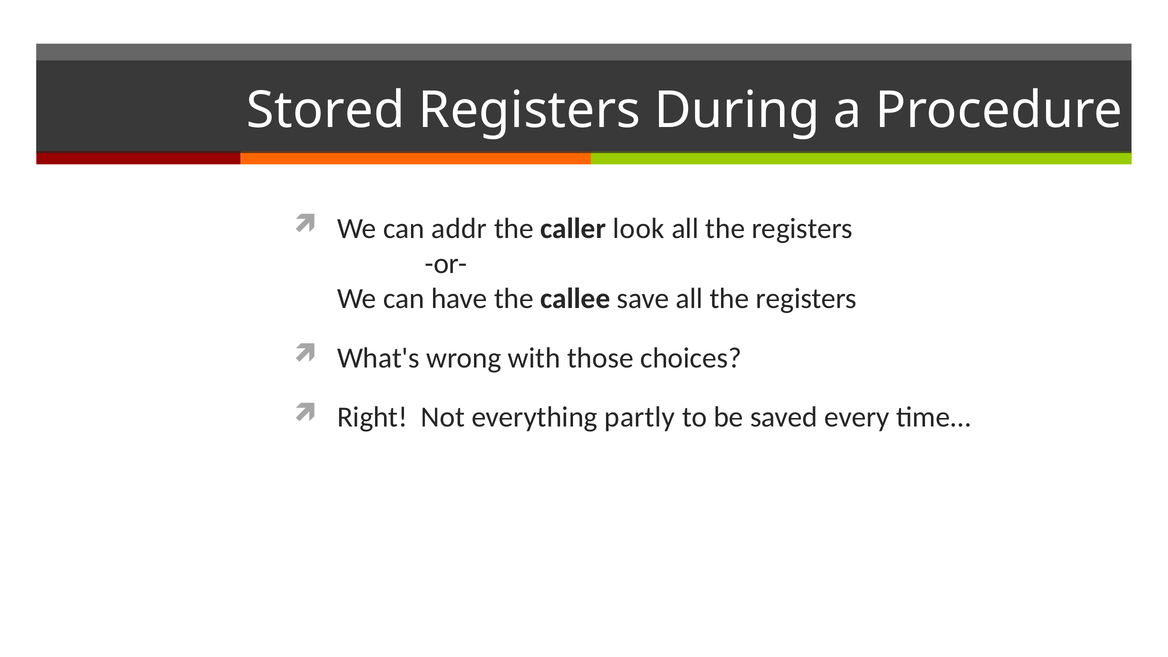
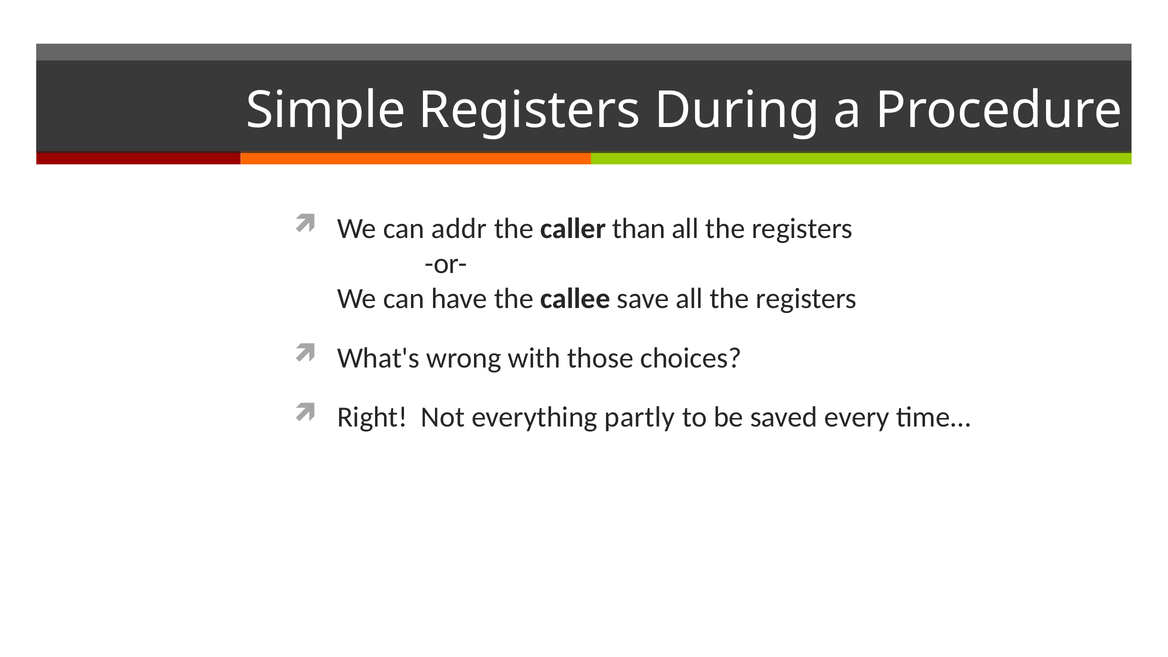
Stored: Stored -> Simple
look: look -> than
